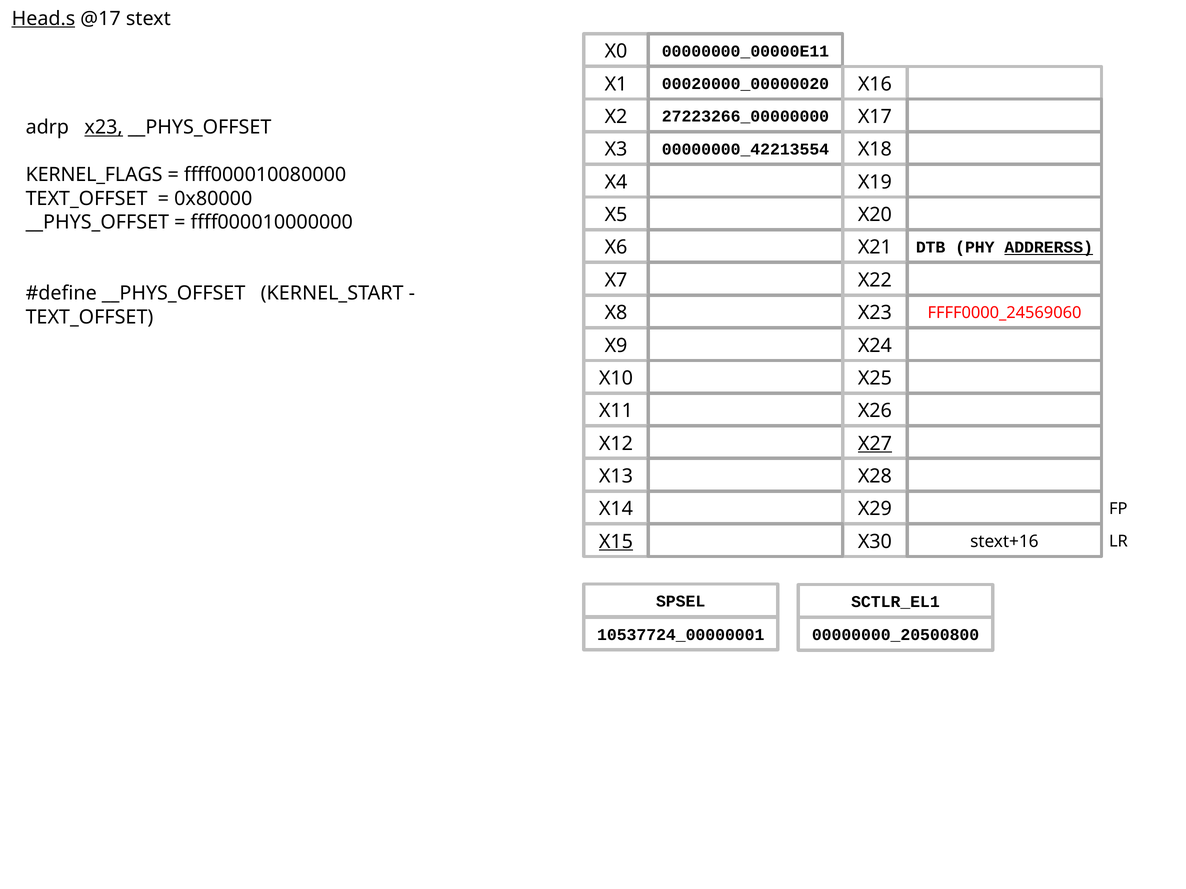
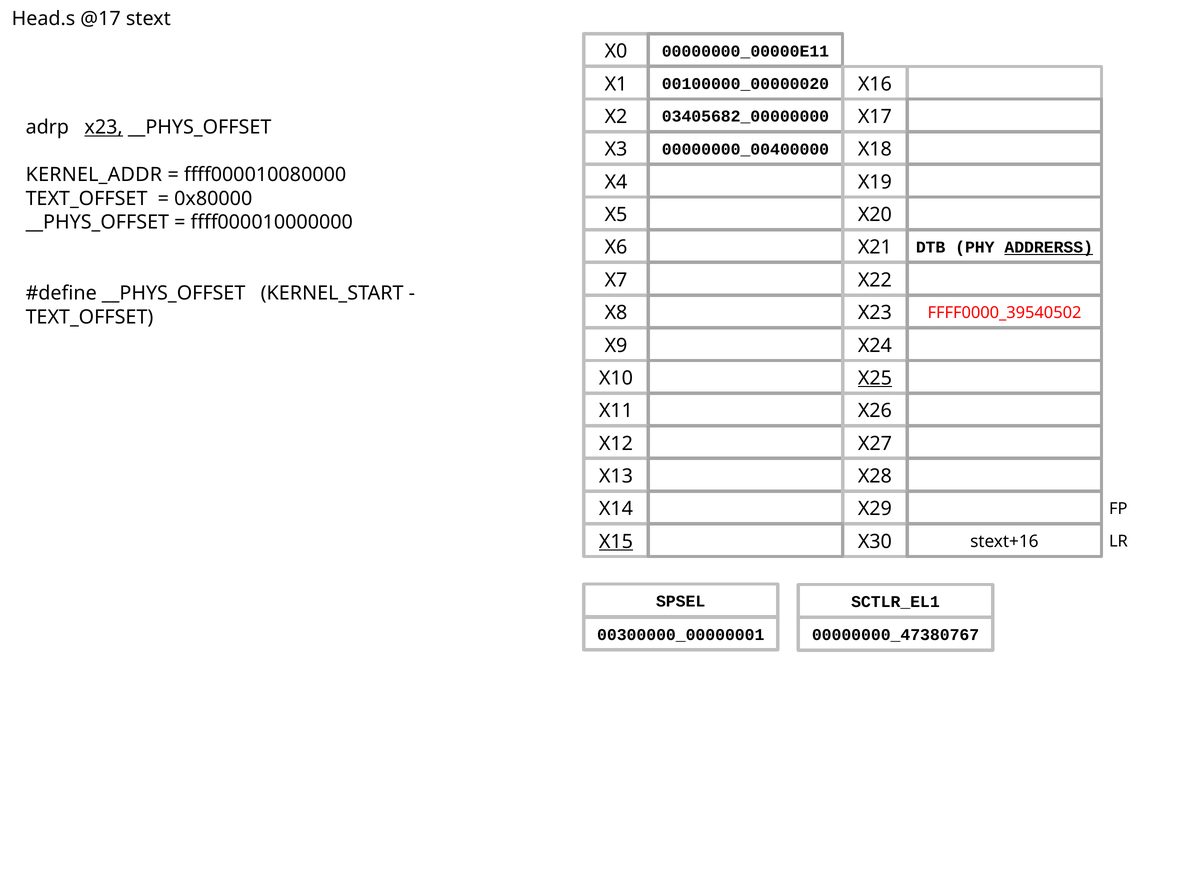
Head.s underline: present -> none
00020000_00000020: 00020000_00000020 -> 00100000_00000020
27223266_00000000: 27223266_00000000 -> 03405682_00000000
00000000_42213554: 00000000_42213554 -> 00000000_00400000
KERNEL_FLAGS: KERNEL_FLAGS -> KERNEL_ADDR
FFFF0000_24569060: FFFF0000_24569060 -> FFFF0000_39540502
X25 underline: none -> present
X27 underline: present -> none
10537724_00000001: 10537724_00000001 -> 00300000_00000001
00000000_20500800: 00000000_20500800 -> 00000000_47380767
